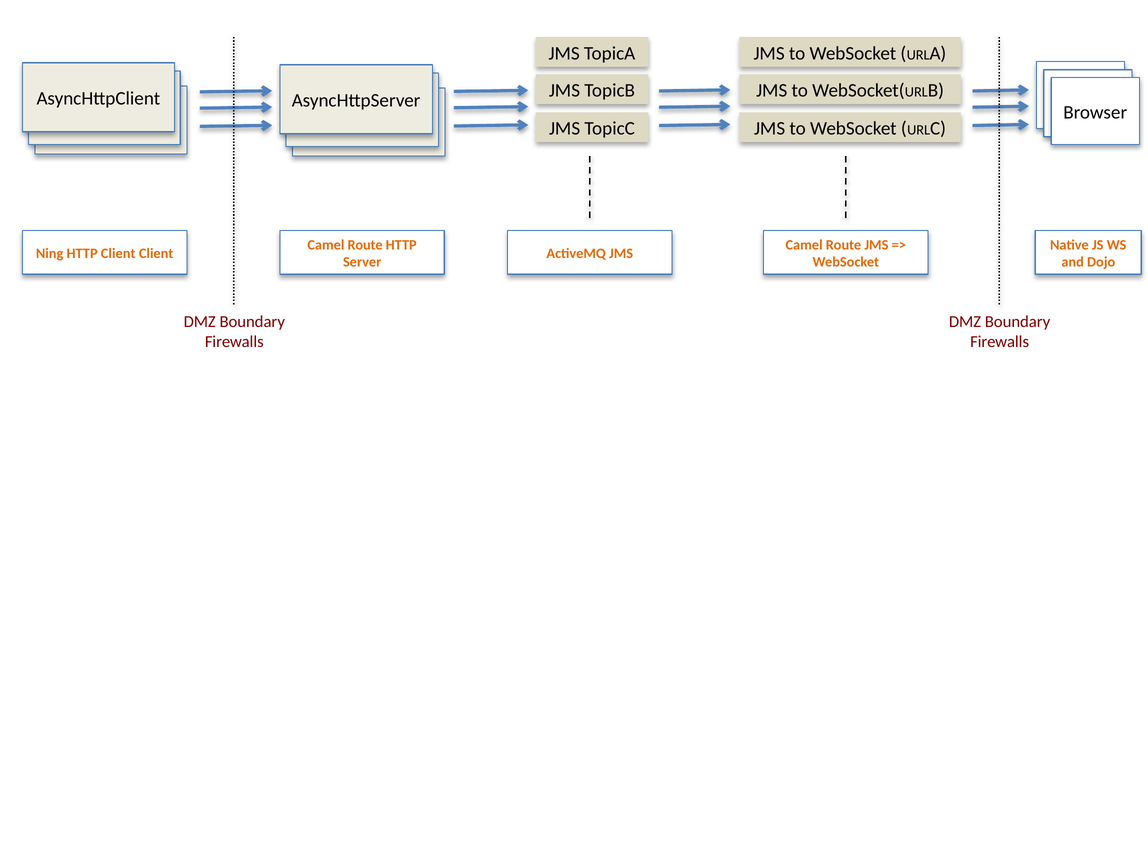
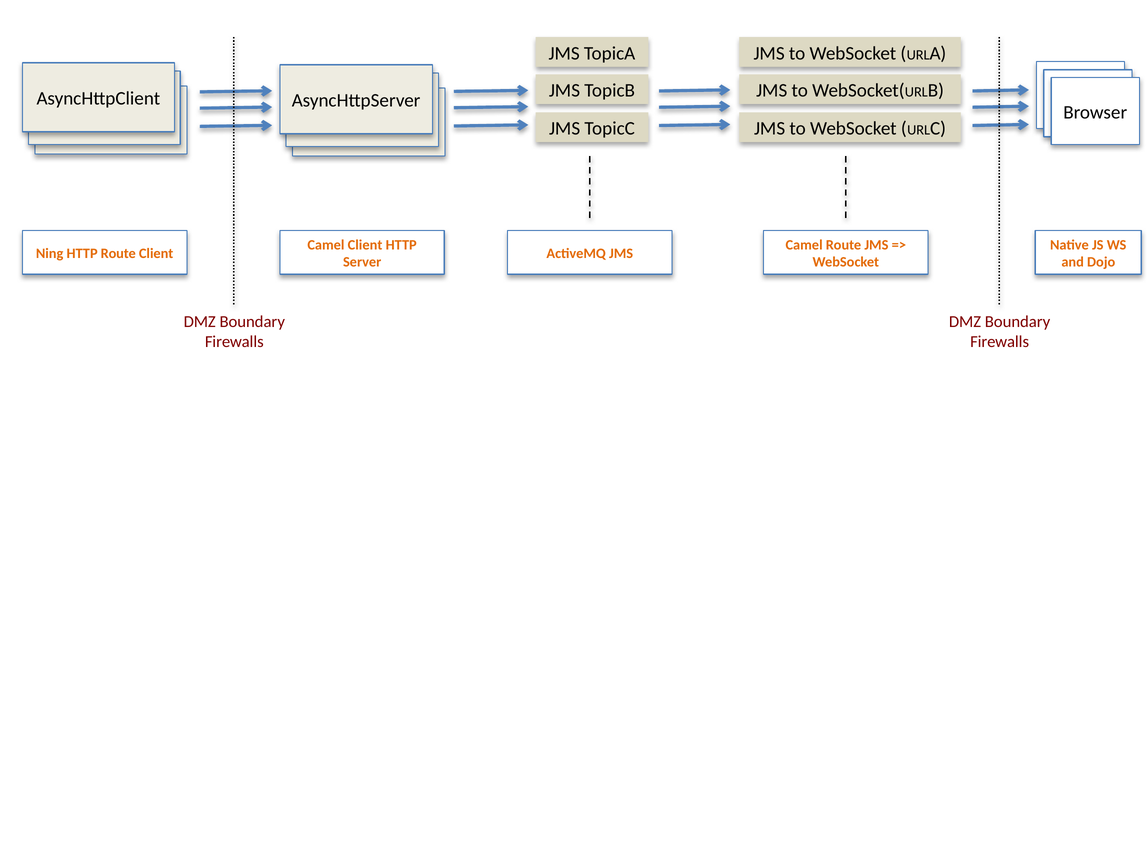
Route at (365, 245): Route -> Client
HTTP Client: Client -> Route
